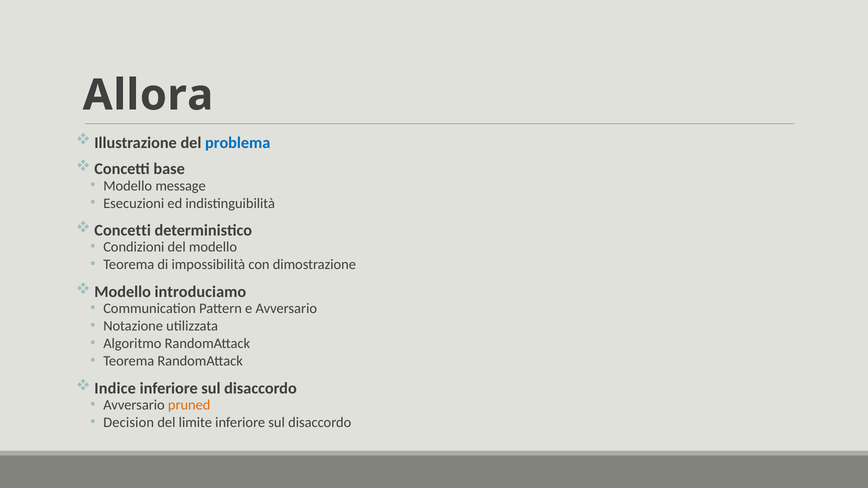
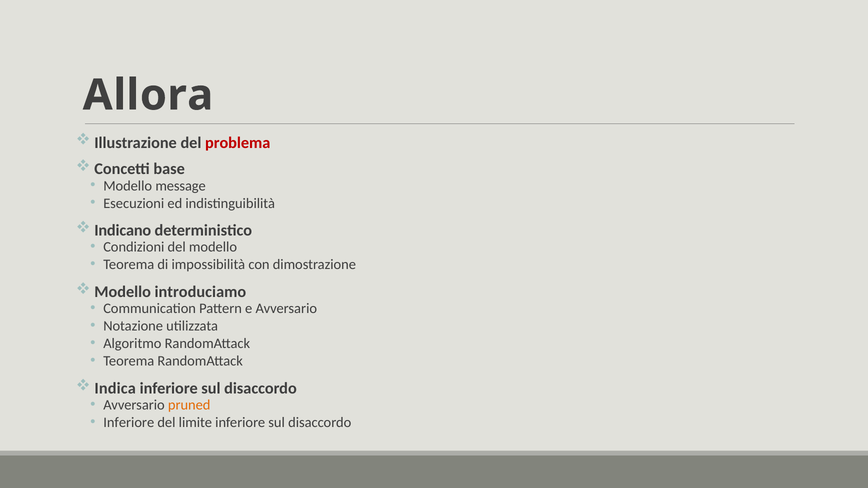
problema colour: blue -> red
Concetti at (123, 231): Concetti -> Indicano
Indice: Indice -> Indica
Decision at (129, 423): Decision -> Inferiore
